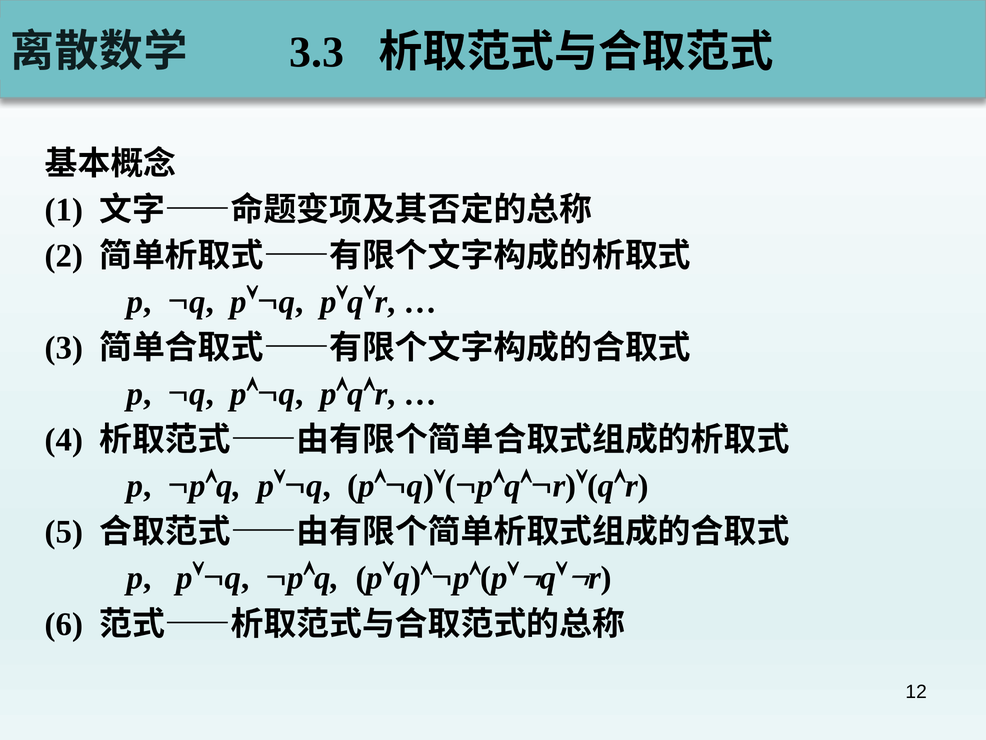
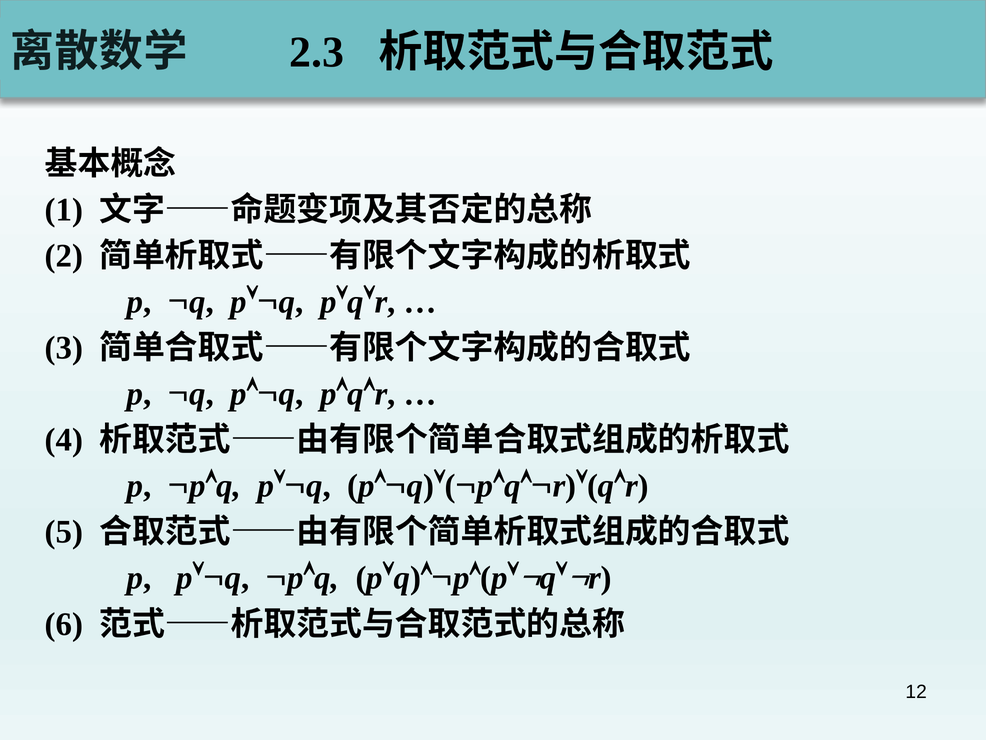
3.3: 3.3 -> 2.3
